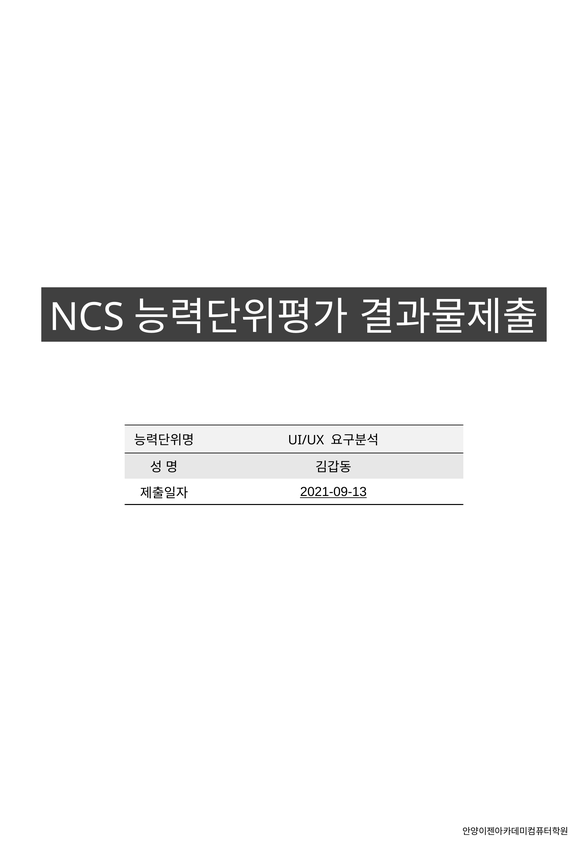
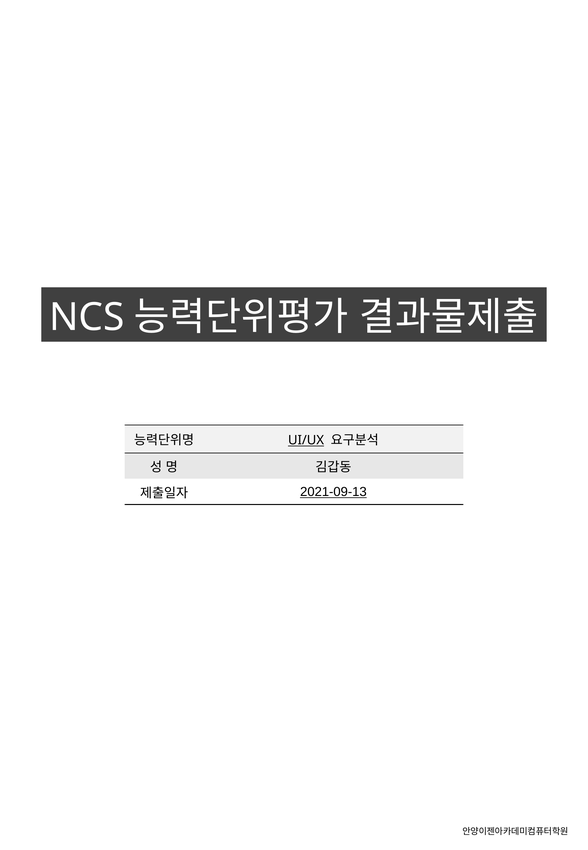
UI/UX underline: none -> present
